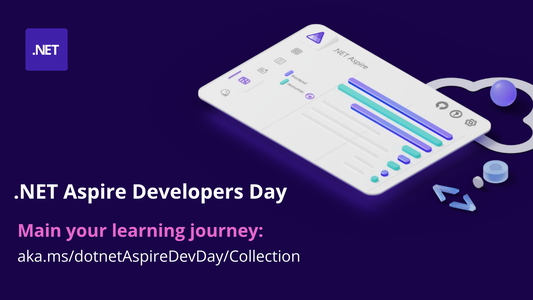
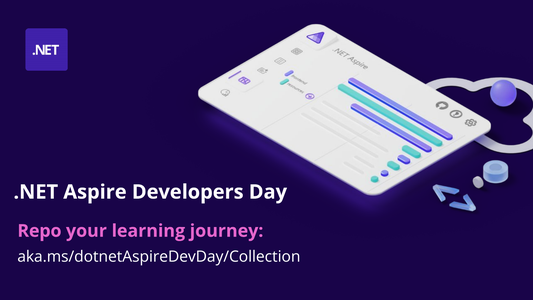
Main: Main -> Repo
